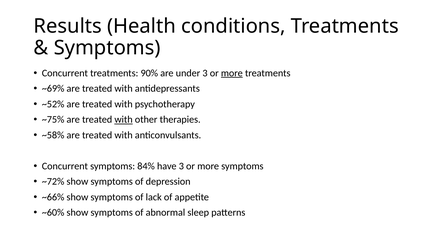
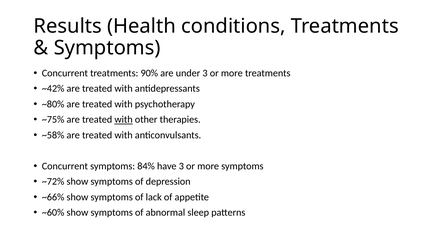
more at (232, 73) underline: present -> none
~69%: ~69% -> ~42%
~52%: ~52% -> ~80%
